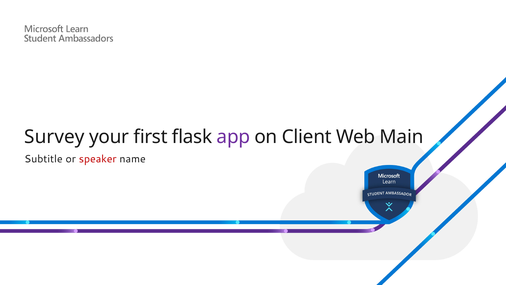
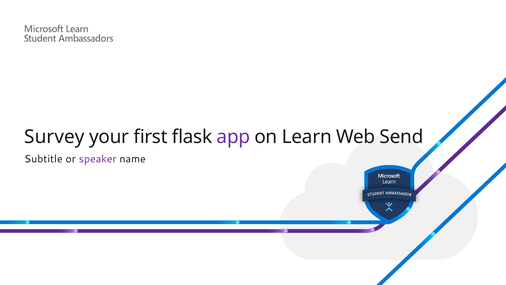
Client: Client -> Learn
Main: Main -> Send
speaker colour: red -> purple
